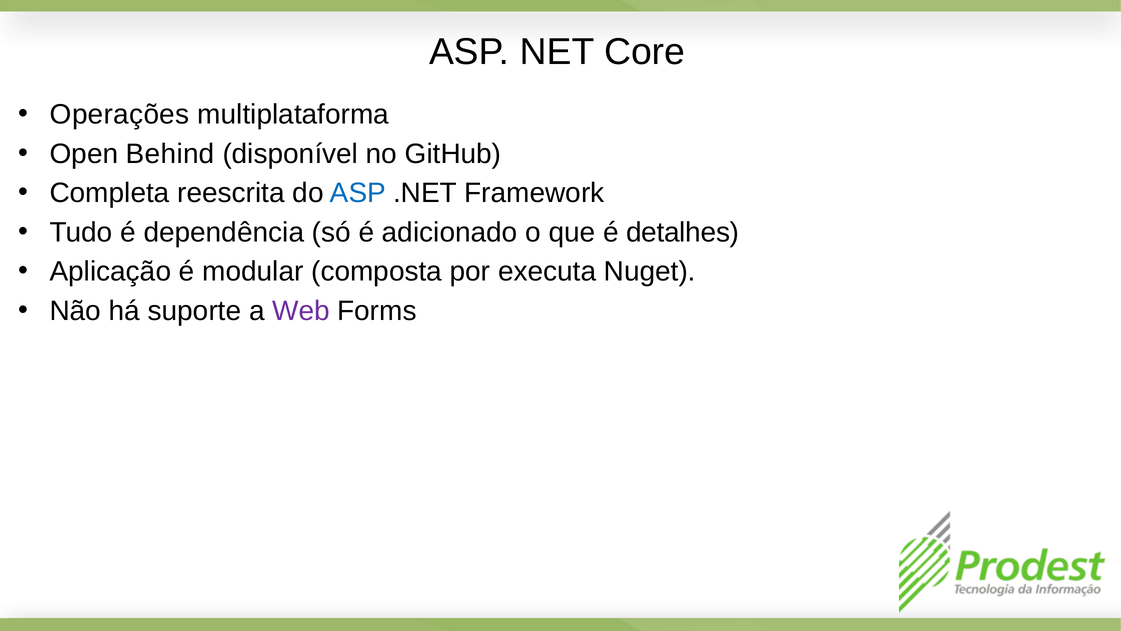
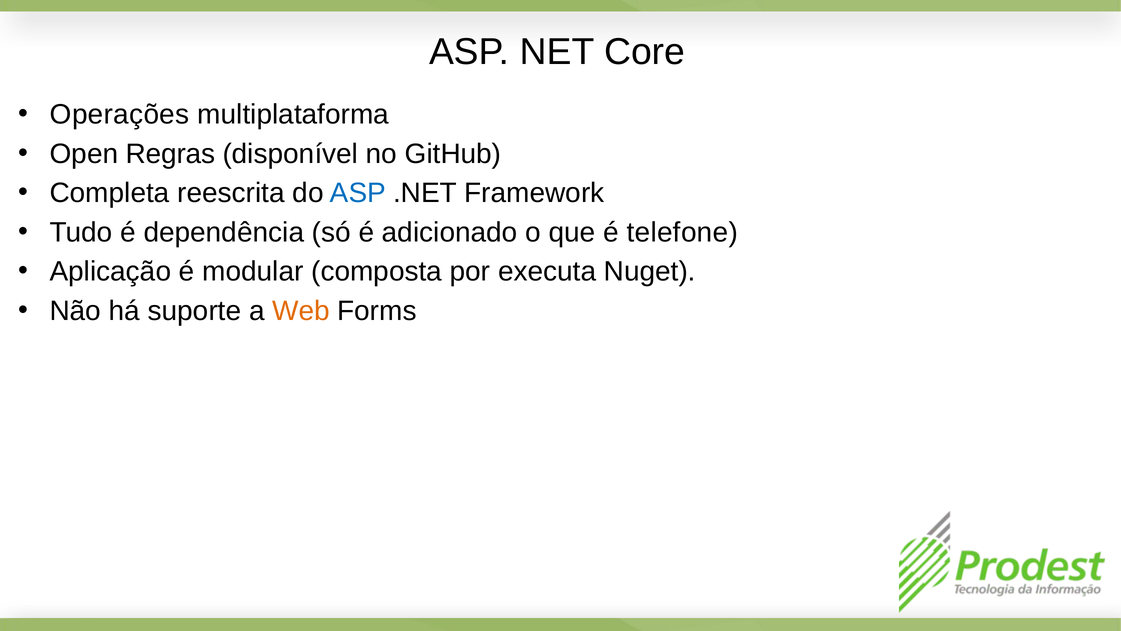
Behind: Behind -> Regras
detalhes: detalhes -> telefone
Web colour: purple -> orange
